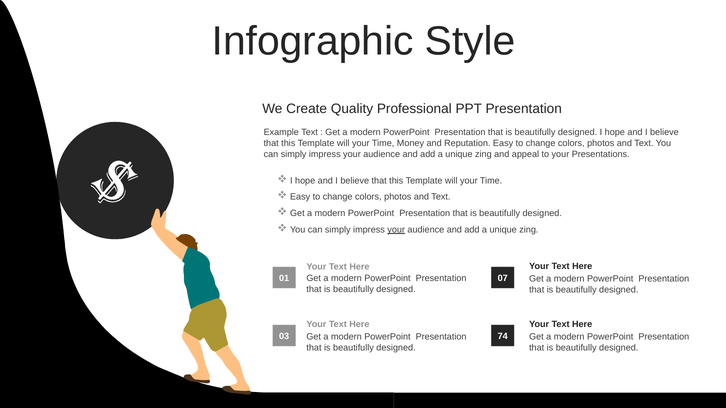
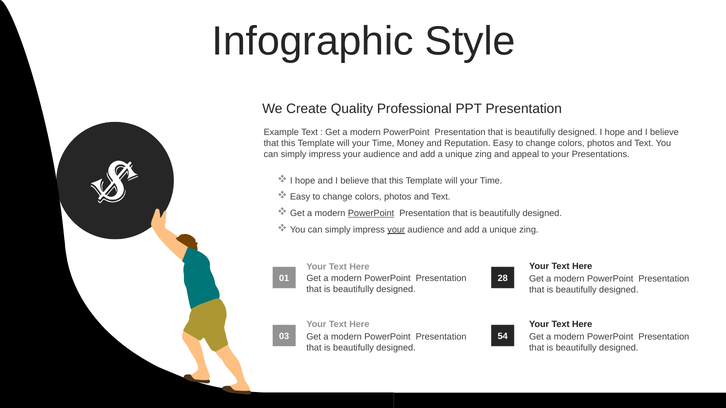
PowerPoint at (371, 213) underline: none -> present
07: 07 -> 28
74: 74 -> 54
